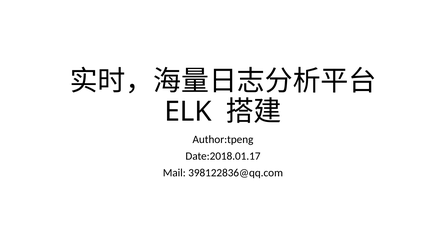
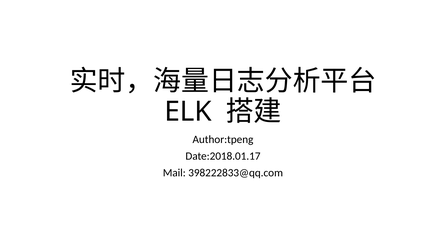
398122836@qq.com: 398122836@qq.com -> 398222833@qq.com
